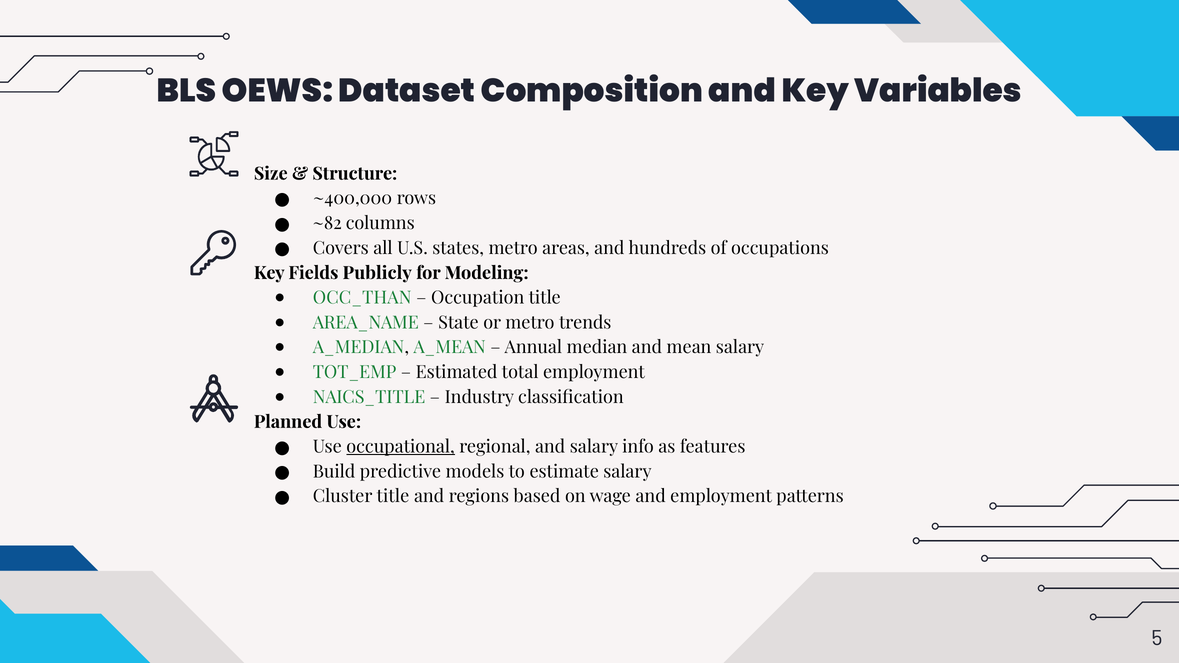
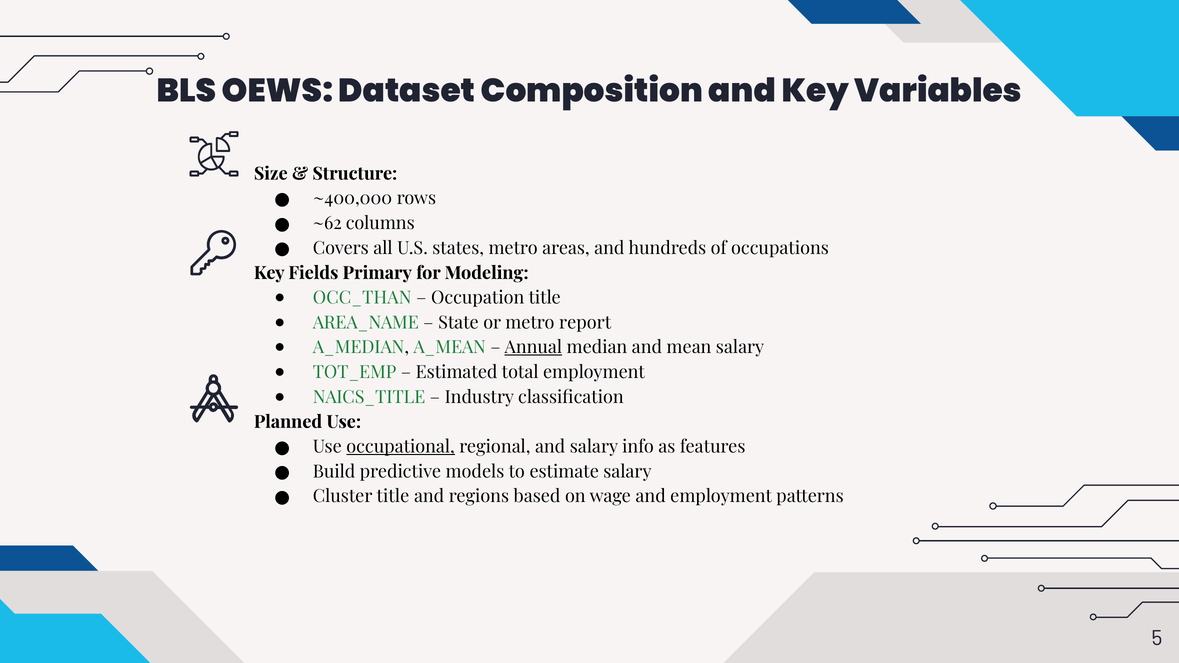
~82: ~82 -> ~62
Publicly: Publicly -> Primary
trends: trends -> report
Annual underline: none -> present
